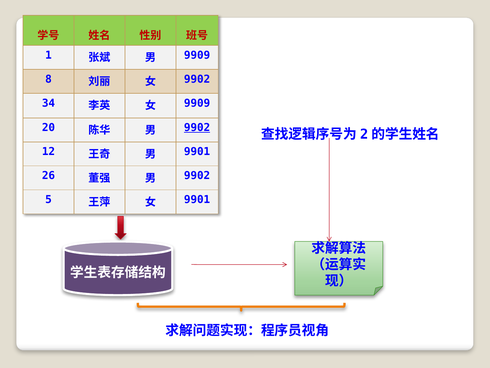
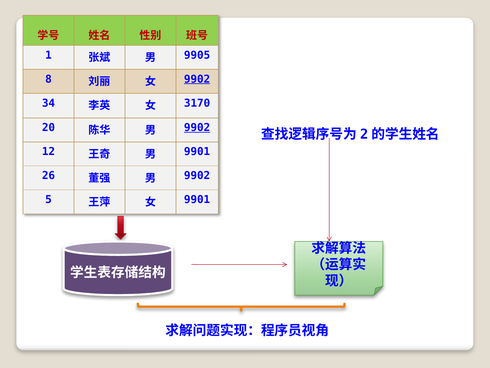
9909 at (197, 55): 9909 -> 9905
9902 at (197, 79) underline: none -> present
9909 at (197, 103): 9909 -> 3170
